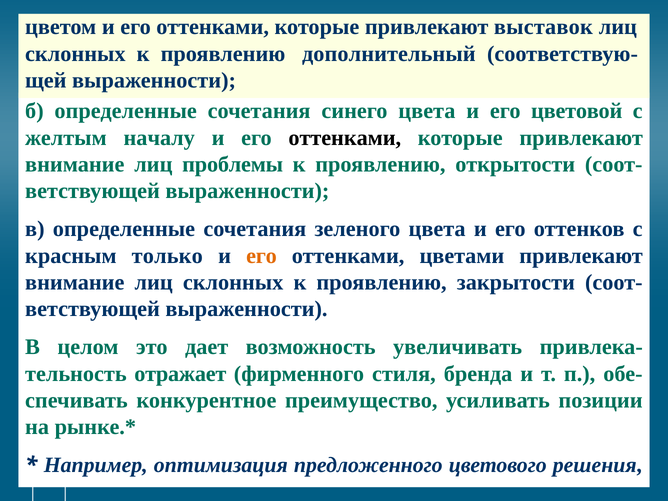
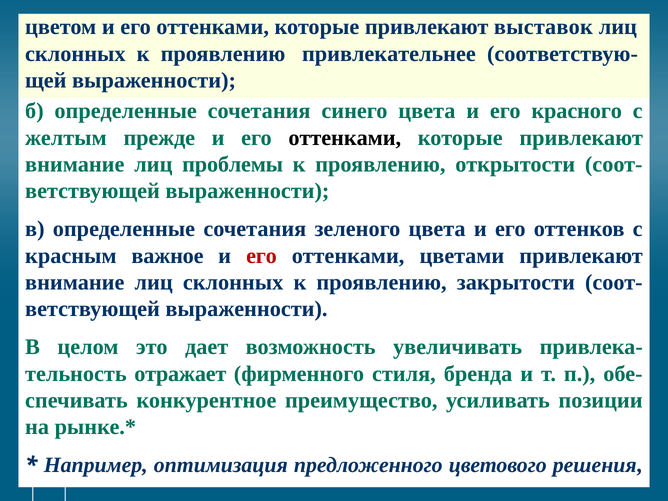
дополнительный: дополнительный -> привлекательнее
цветовой: цветовой -> красного
началу: началу -> прежде
только: только -> важное
его at (261, 256) colour: orange -> red
